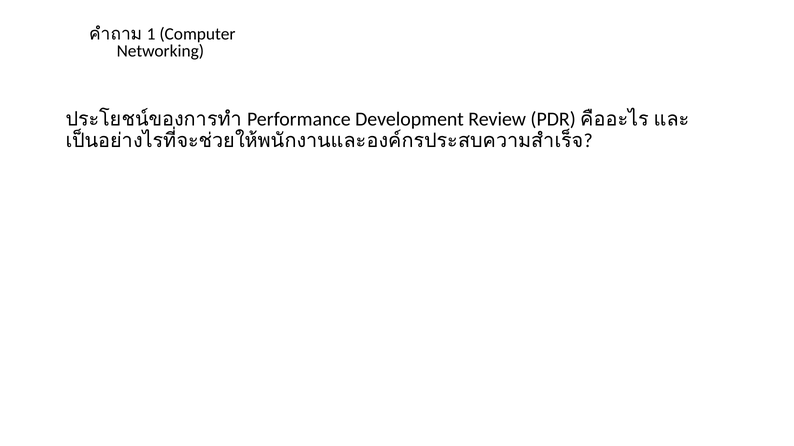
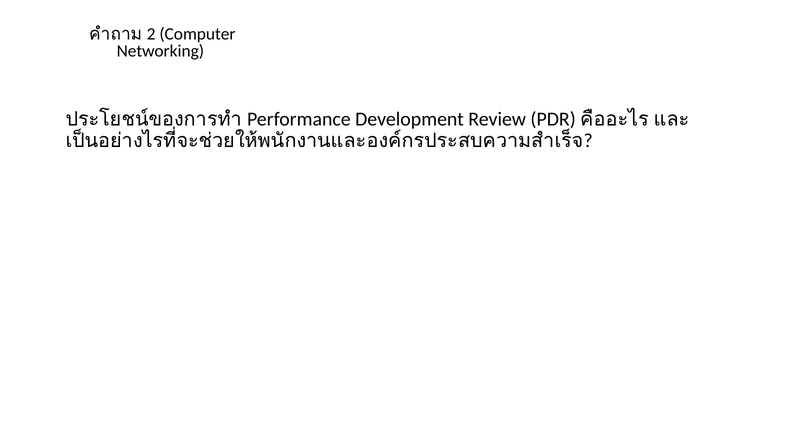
1: 1 -> 2
